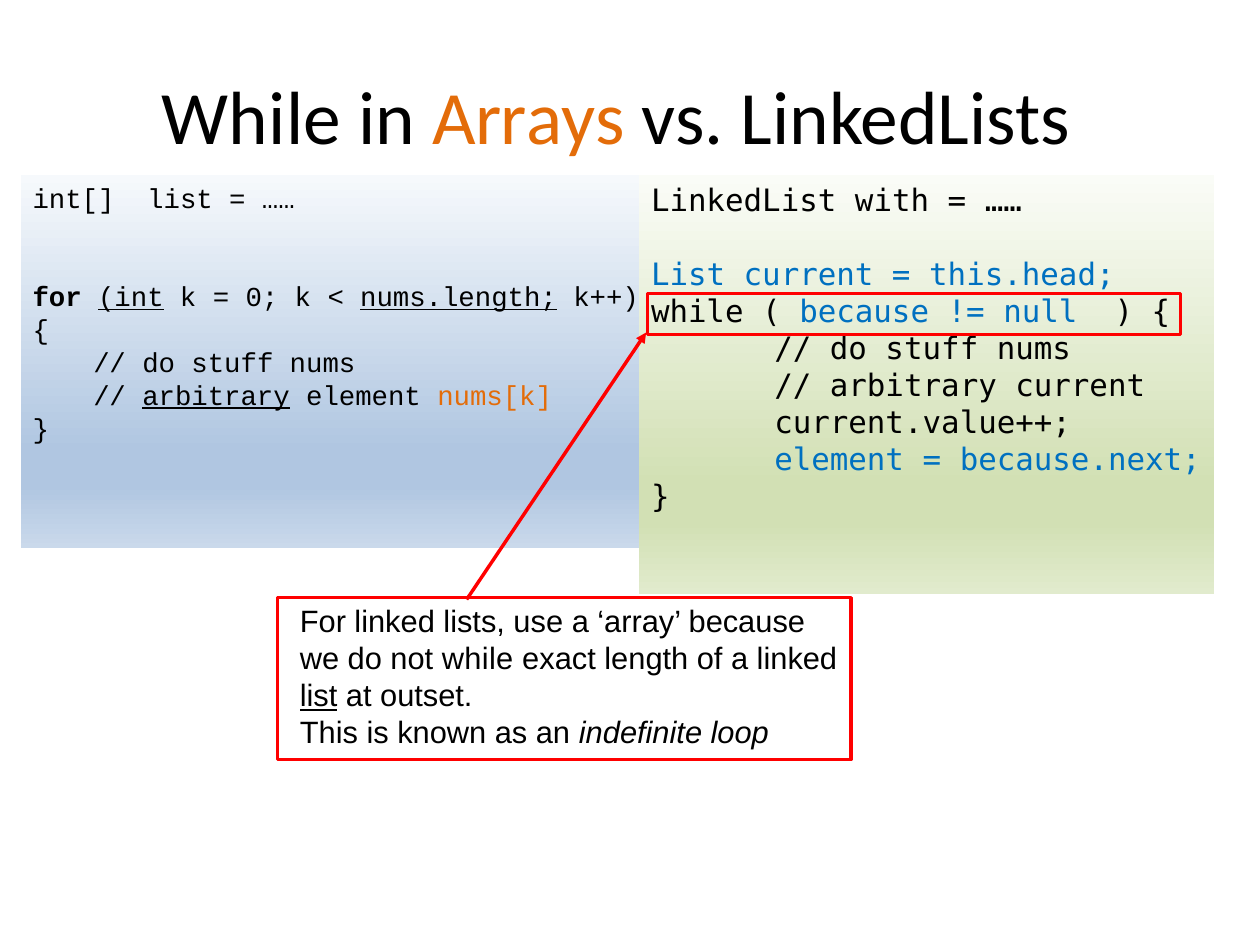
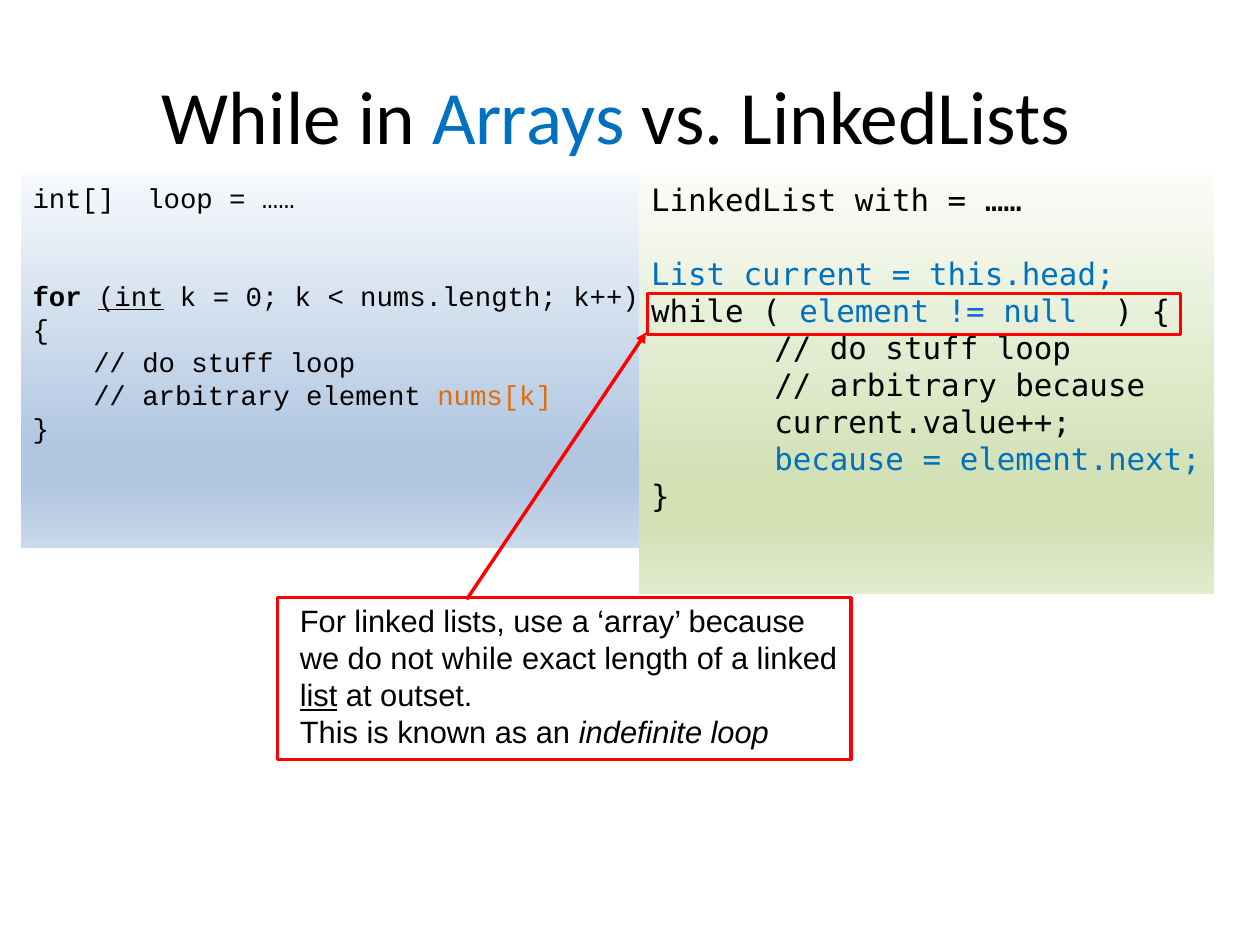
Arrays colour: orange -> blue
int[ list: list -> loop
nums.length underline: present -> none
because at (864, 312): because -> element
nums at (1034, 349): nums -> loop
nums at (323, 363): nums -> loop
arbitrary current: current -> because
arbitrary at (216, 396) underline: present -> none
element at (839, 460): element -> because
because.next: because.next -> element.next
